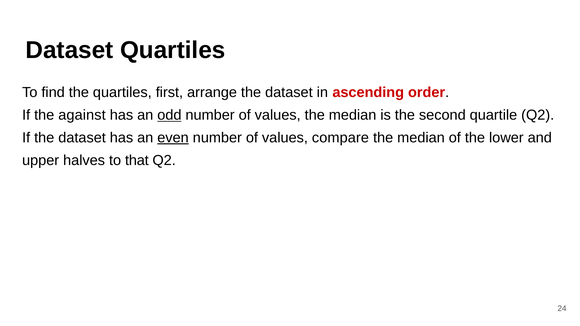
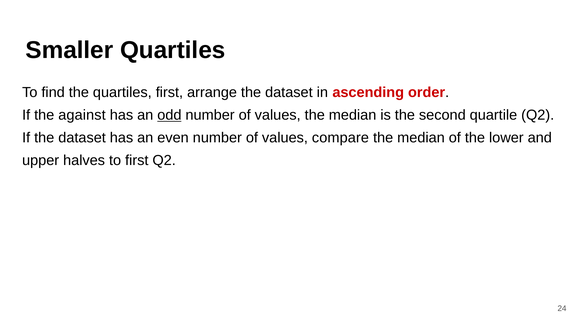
Dataset at (69, 50): Dataset -> Smaller
even underline: present -> none
to that: that -> first
